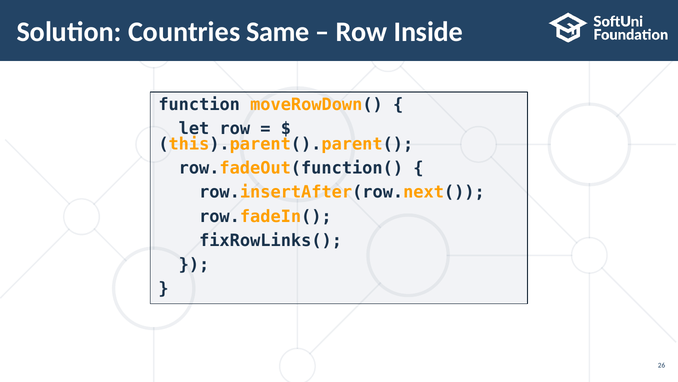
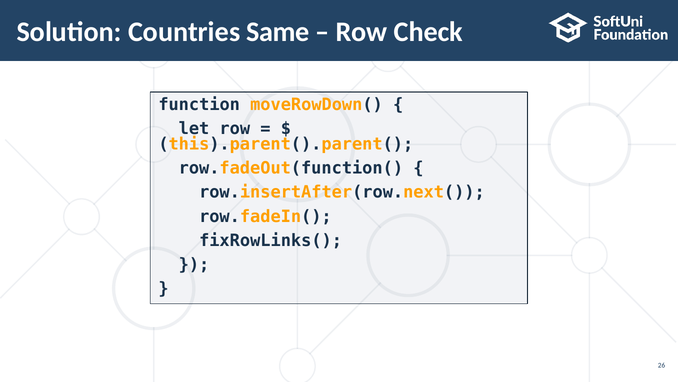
Inside: Inside -> Check
